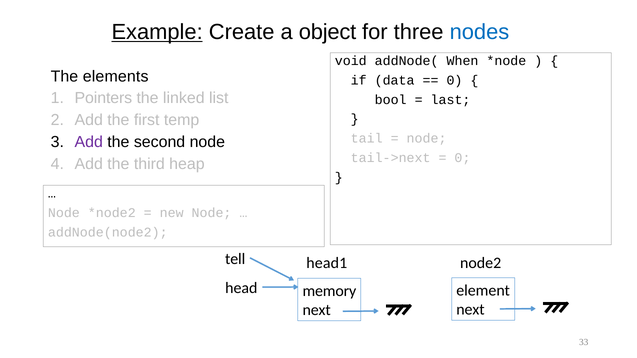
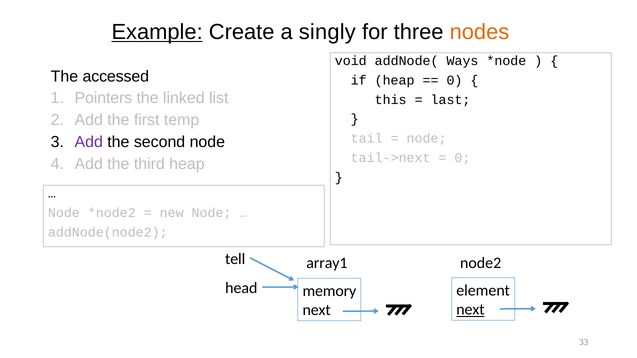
object: object -> singly
nodes colour: blue -> orange
When: When -> Ways
elements: elements -> accessed
if data: data -> heap
bool: bool -> this
head1: head1 -> array1
next at (470, 310) underline: none -> present
